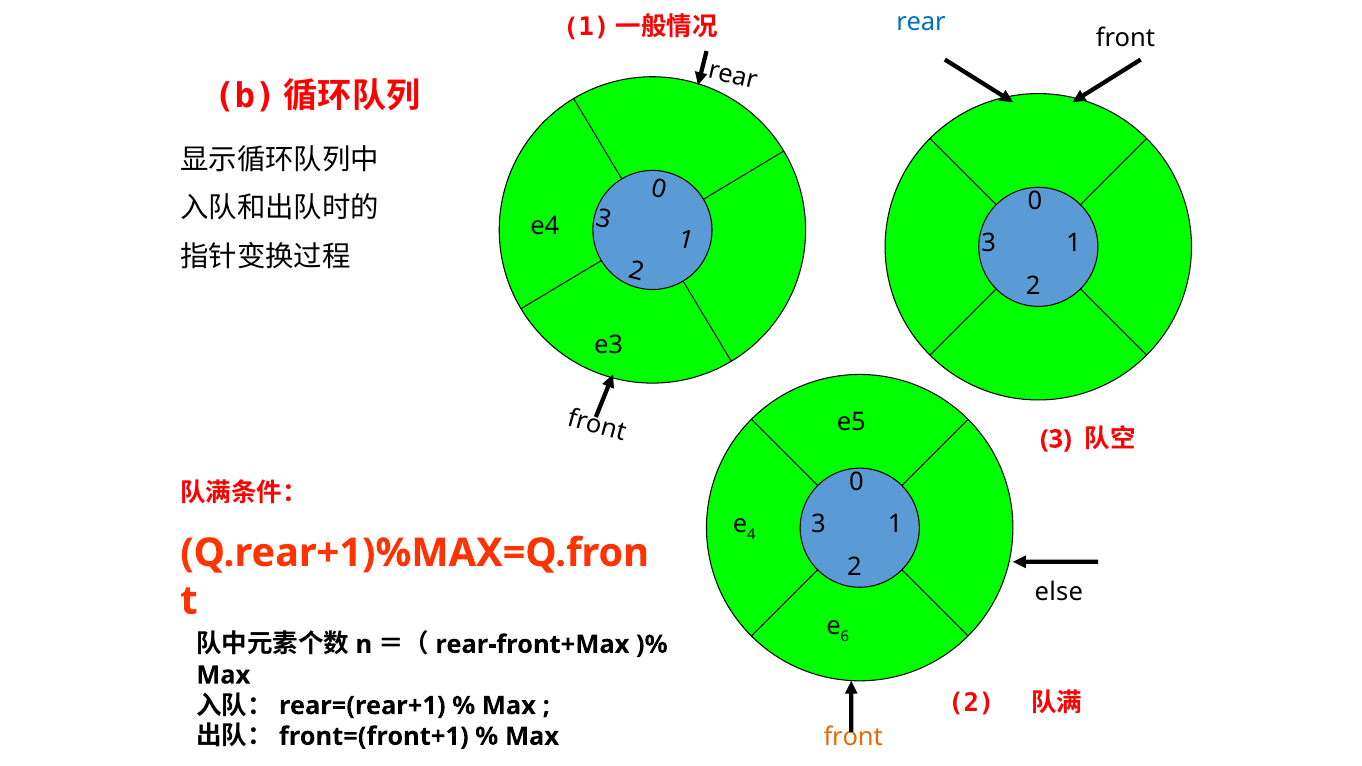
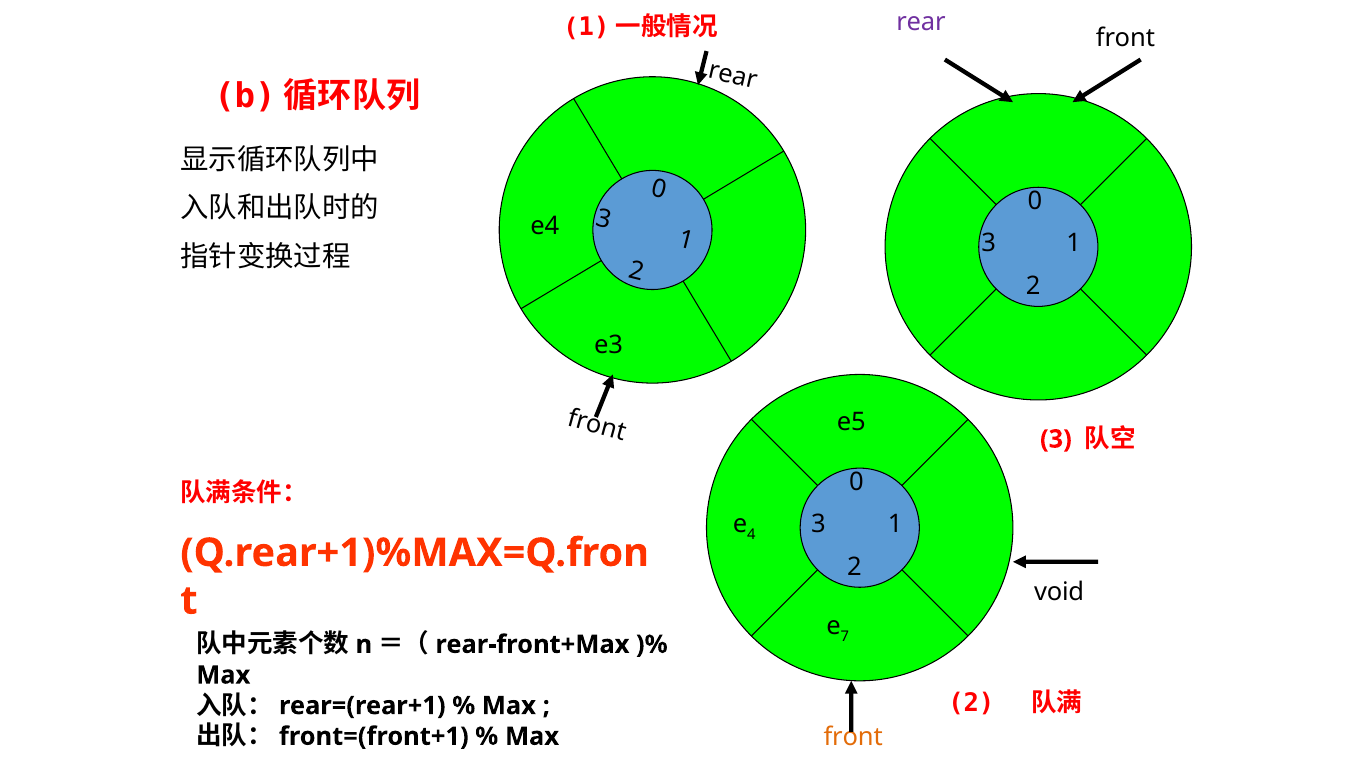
rear colour: blue -> purple
else: else -> void
6: 6 -> 7
